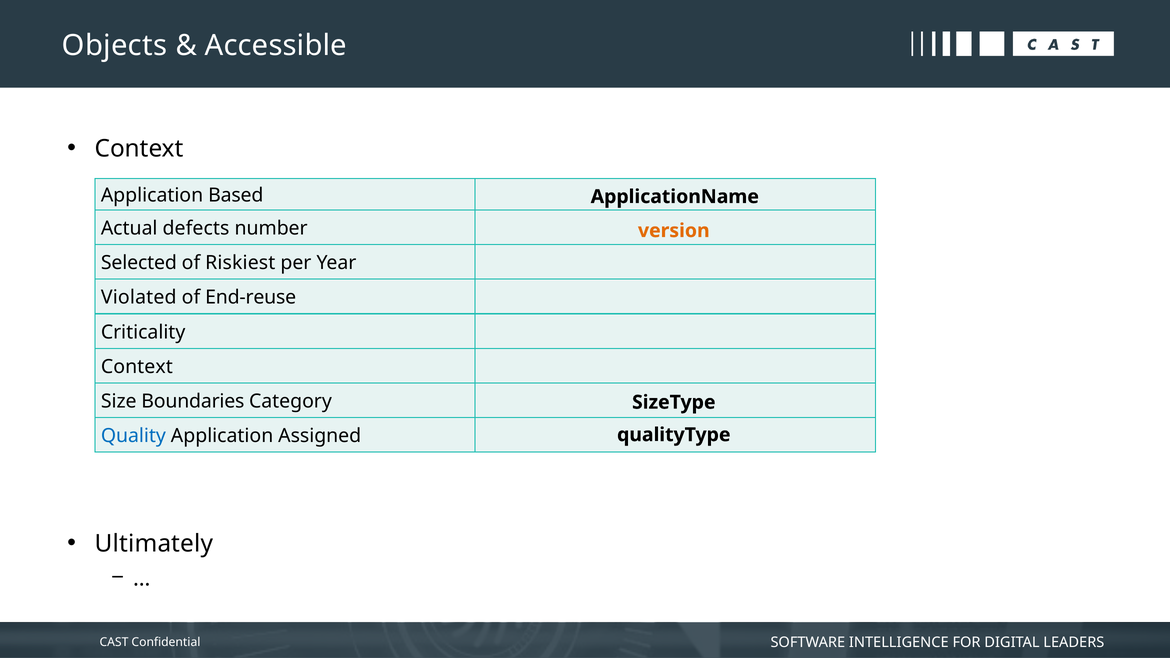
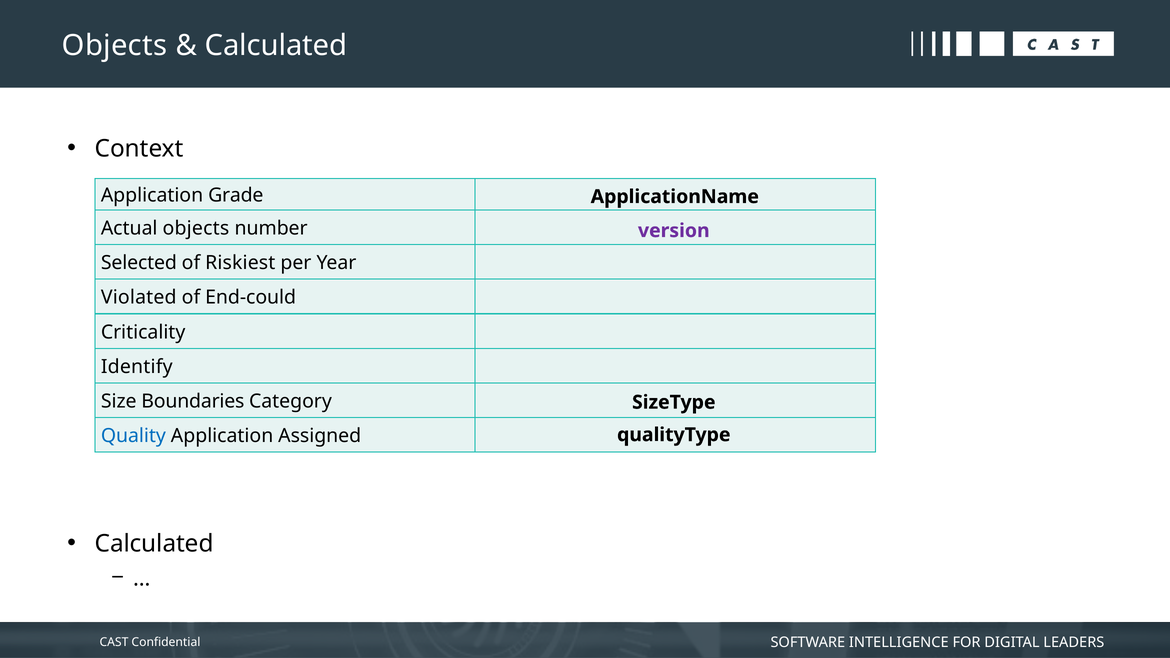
Accessible at (276, 46): Accessible -> Calculated
Based: Based -> Grade
Actual defects: defects -> objects
version colour: orange -> purple
End-reuse: End-reuse -> End-could
Context at (137, 367): Context -> Identify
Ultimately at (154, 544): Ultimately -> Calculated
